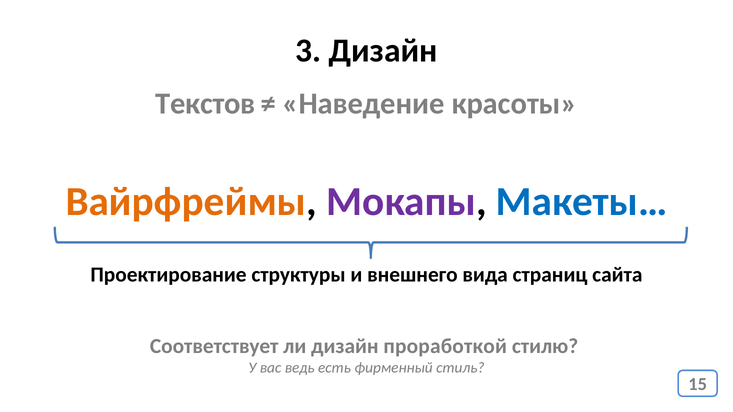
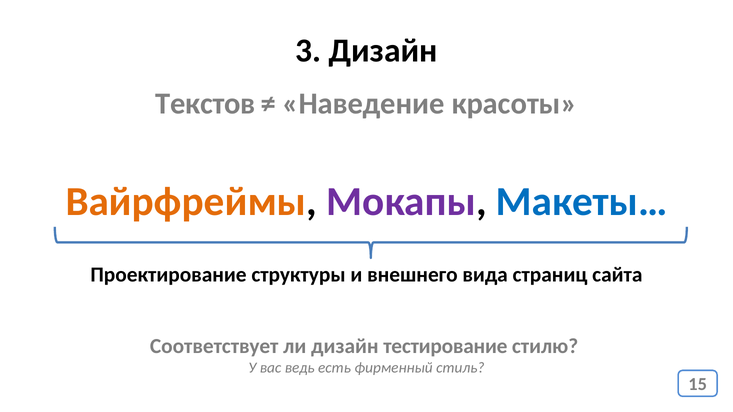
проработкой: проработкой -> тестирование
